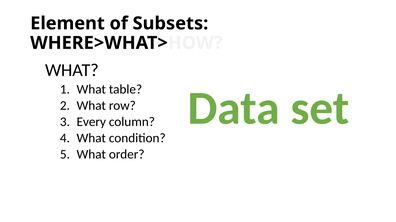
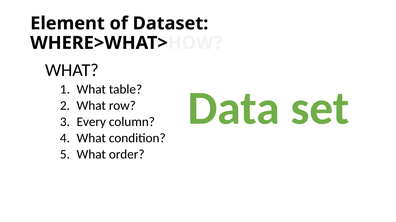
Subsets: Subsets -> Dataset
